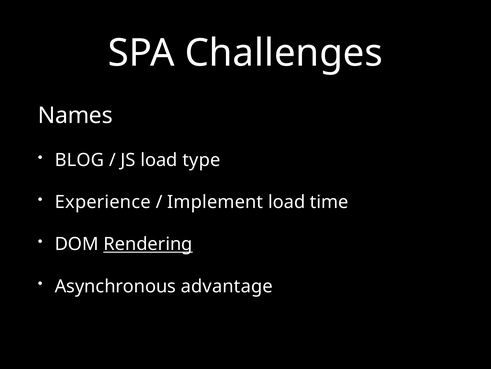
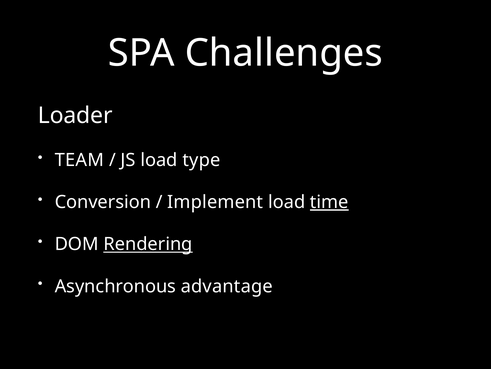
Names: Names -> Loader
BLOG: BLOG -> TEAM
Experience: Experience -> Conversion
time underline: none -> present
